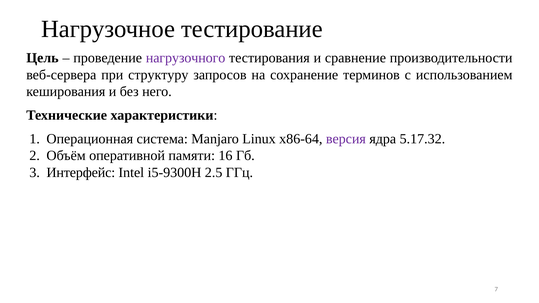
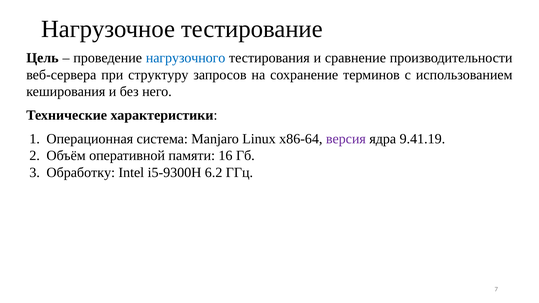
нагрузочного colour: purple -> blue
5.17.32: 5.17.32 -> 9.41.19
Интерфейс: Интерфейс -> Обработку
2.5: 2.5 -> 6.2
